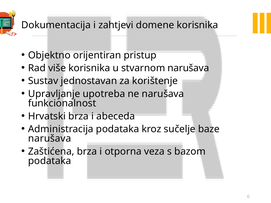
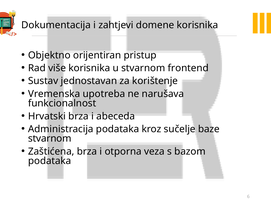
stvarnom narušava: narušava -> frontend
Upravljanje: Upravljanje -> Vremenska
narušava at (50, 139): narušava -> stvarnom
